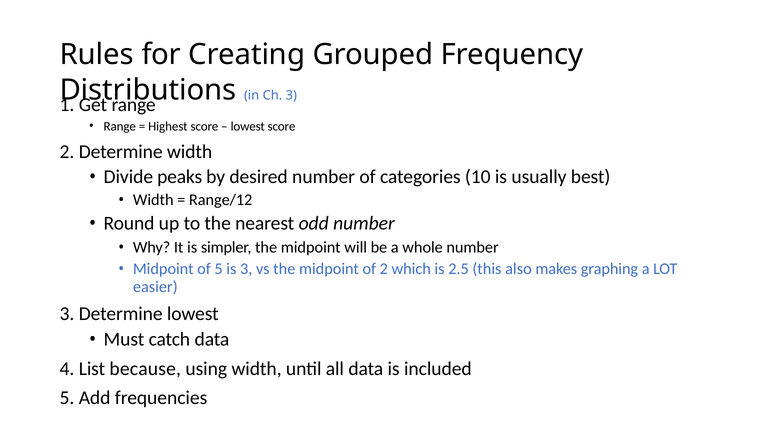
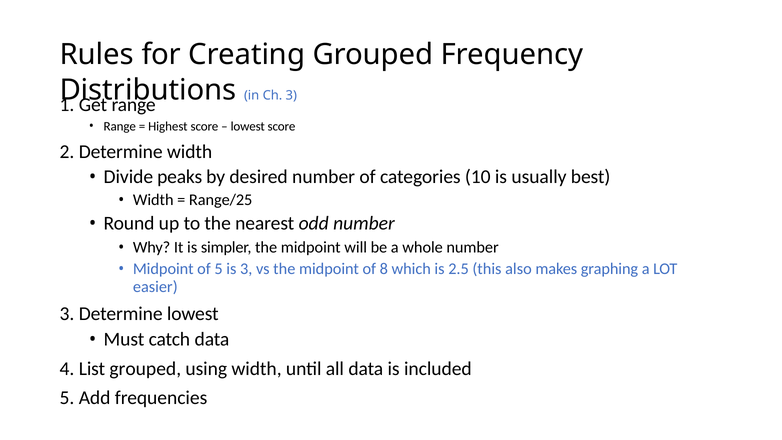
Range/12: Range/12 -> Range/25
2: 2 -> 8
because at (145, 369): because -> grouped
